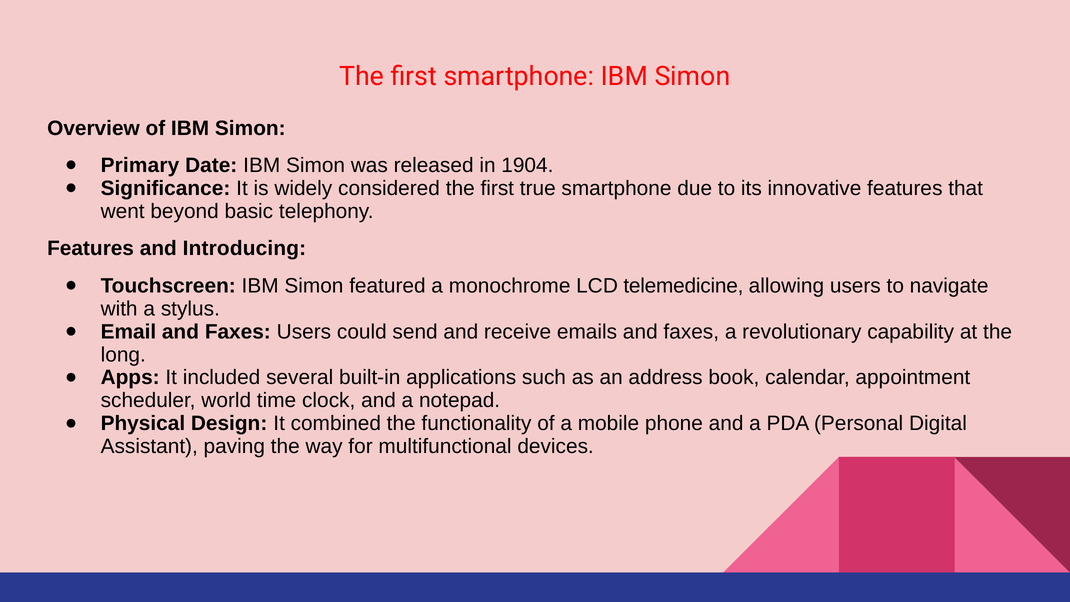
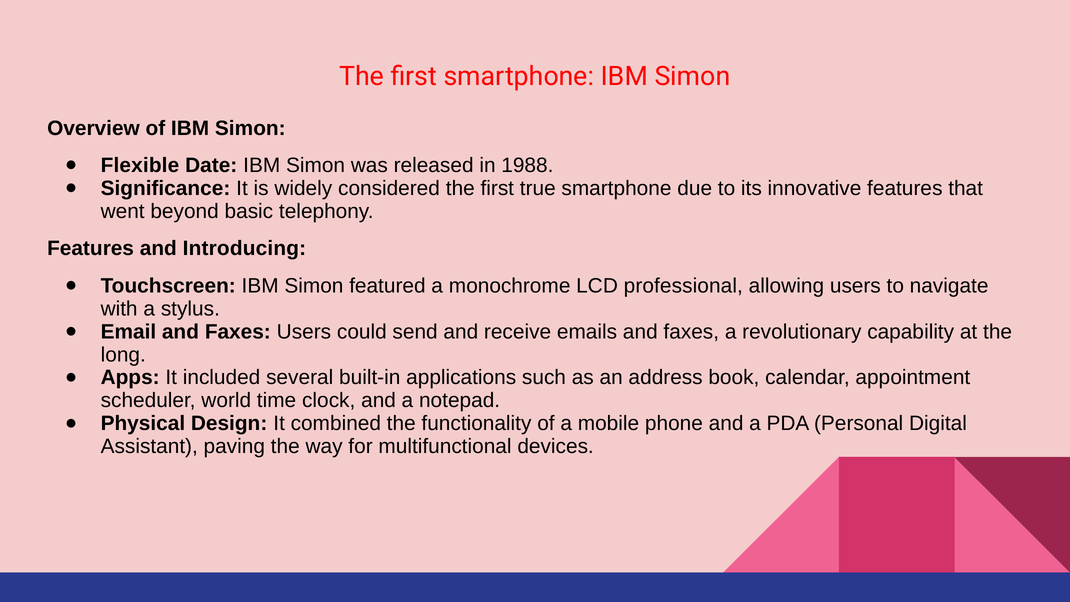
Primary: Primary -> Flexible
1904: 1904 -> 1988
telemedicine: telemedicine -> professional
